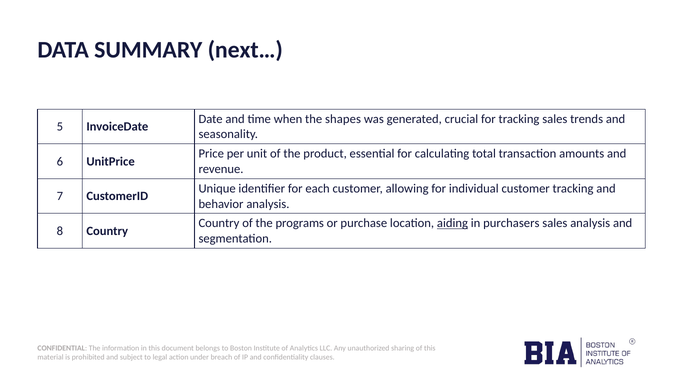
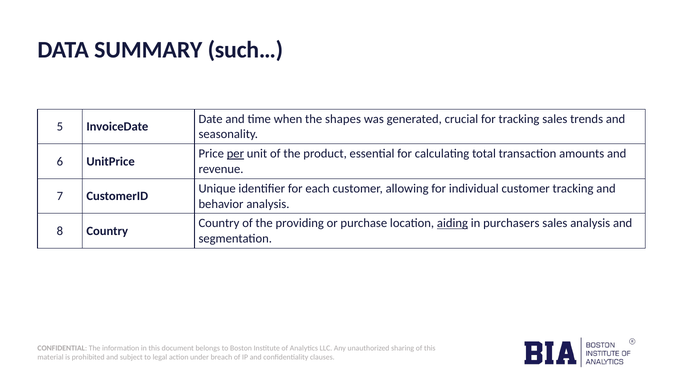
next…: next… -> such…
per underline: none -> present
programs: programs -> providing
